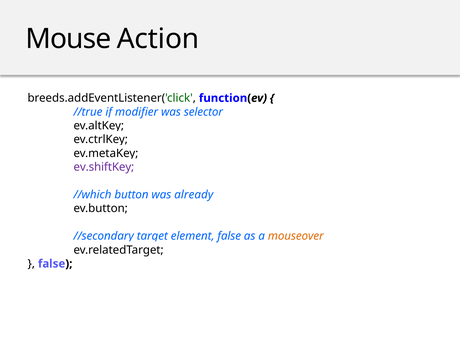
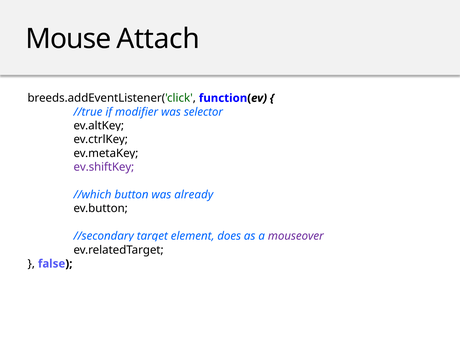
Action: Action -> Attach
element false: false -> does
mouseover colour: orange -> purple
